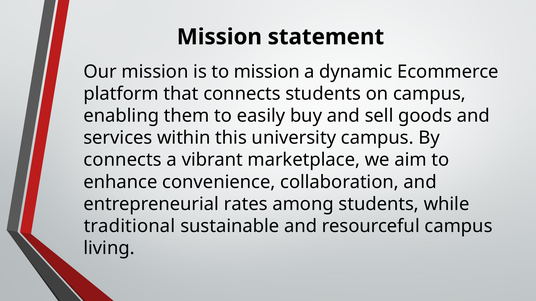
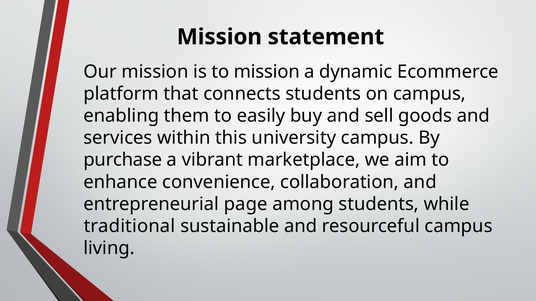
connects at (123, 160): connects -> purchase
rates: rates -> page
